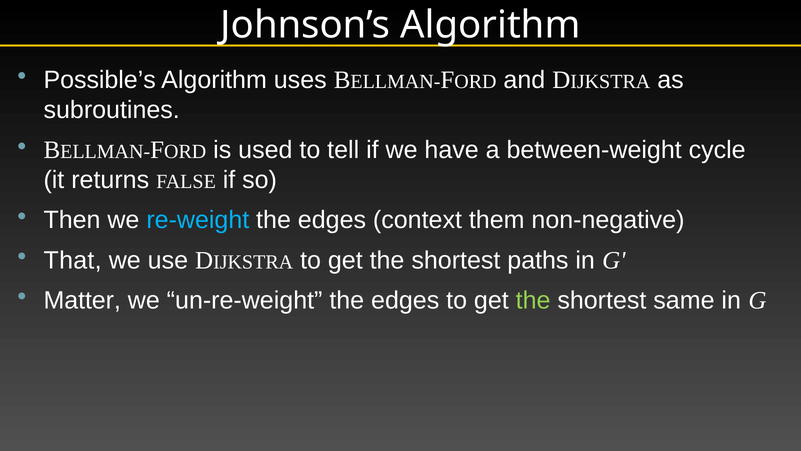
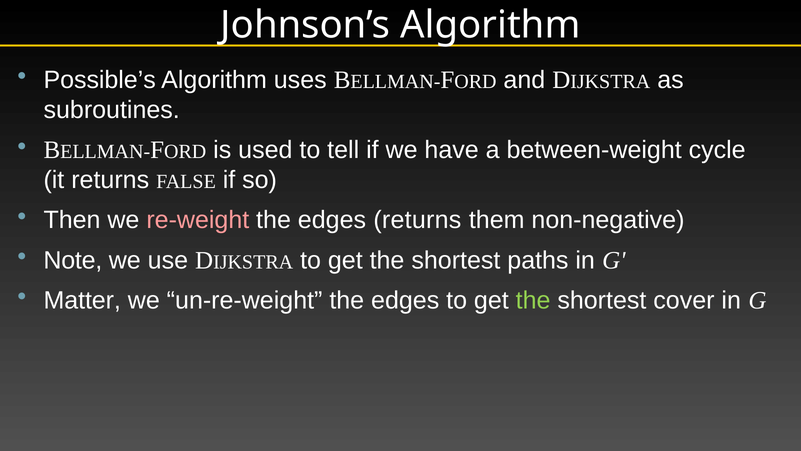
re-weight colour: light blue -> pink
edges context: context -> returns
That: That -> Note
same: same -> cover
